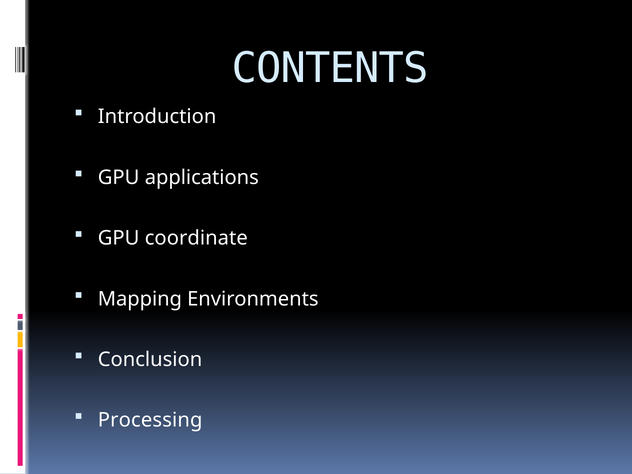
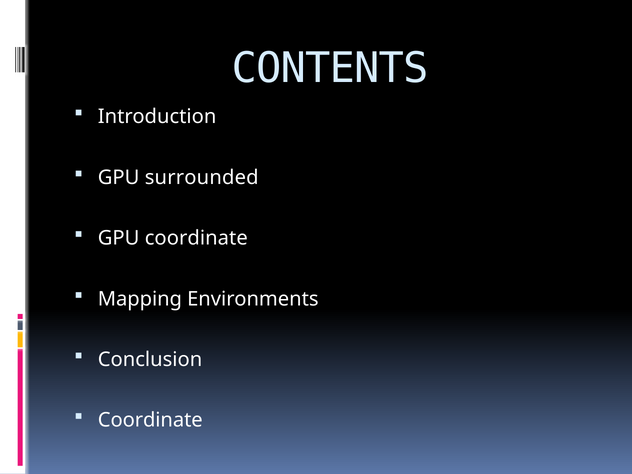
applications: applications -> surrounded
Processing at (150, 420): Processing -> Coordinate
